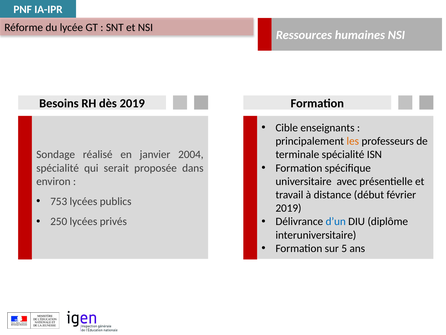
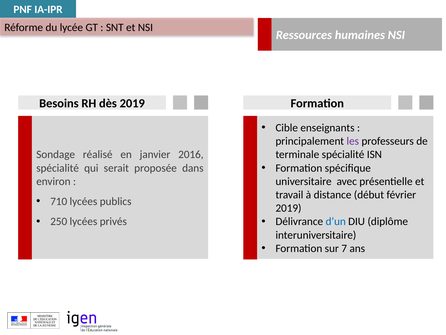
les colour: orange -> purple
2004: 2004 -> 2016
753: 753 -> 710
5: 5 -> 7
